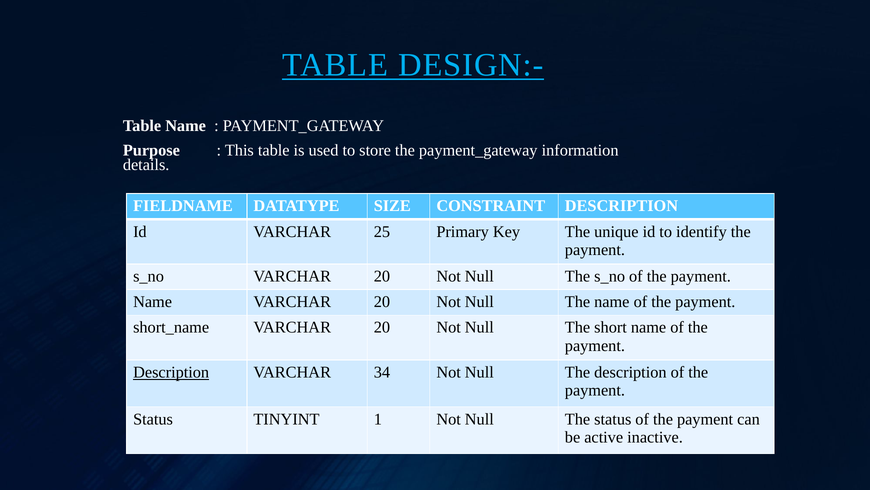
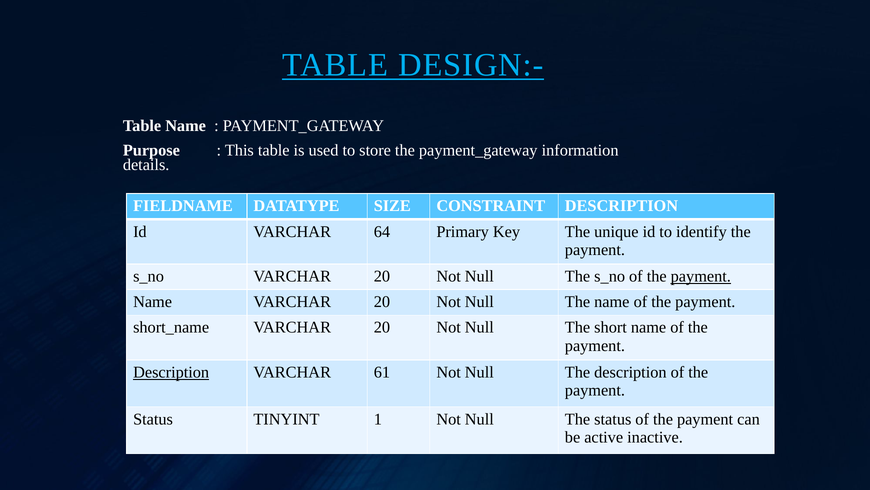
25: 25 -> 64
payment at (701, 276) underline: none -> present
34: 34 -> 61
